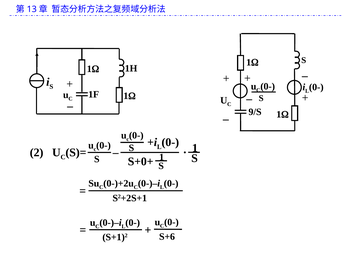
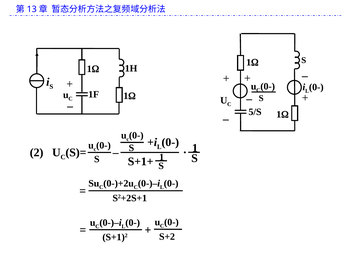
9/S: 9/S -> 5/S
S+0+: S+0+ -> S+1+
S+6: S+6 -> S+2
